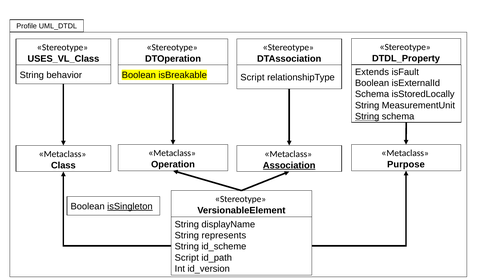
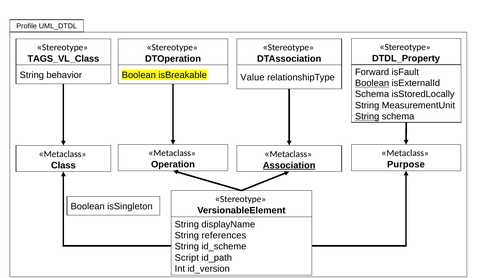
USES_VL_Class: USES_VL_Class -> TAGS_VL_Class
Extends: Extends -> Forward
Script at (252, 78): Script -> Value
Boolean at (372, 83) underline: none -> present
isSingleton underline: present -> none
represents: represents -> references
